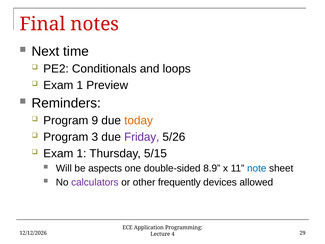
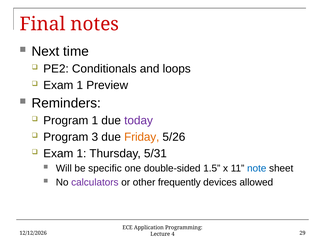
Program 9: 9 -> 1
today colour: orange -> purple
Friday colour: purple -> orange
5/15: 5/15 -> 5/31
aspects: aspects -> specific
8.9: 8.9 -> 1.5
